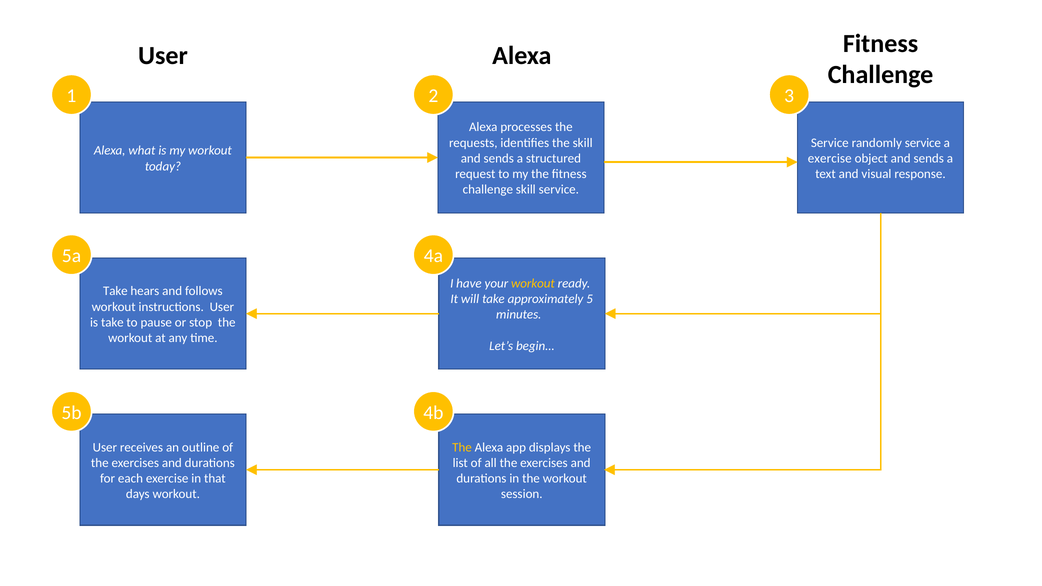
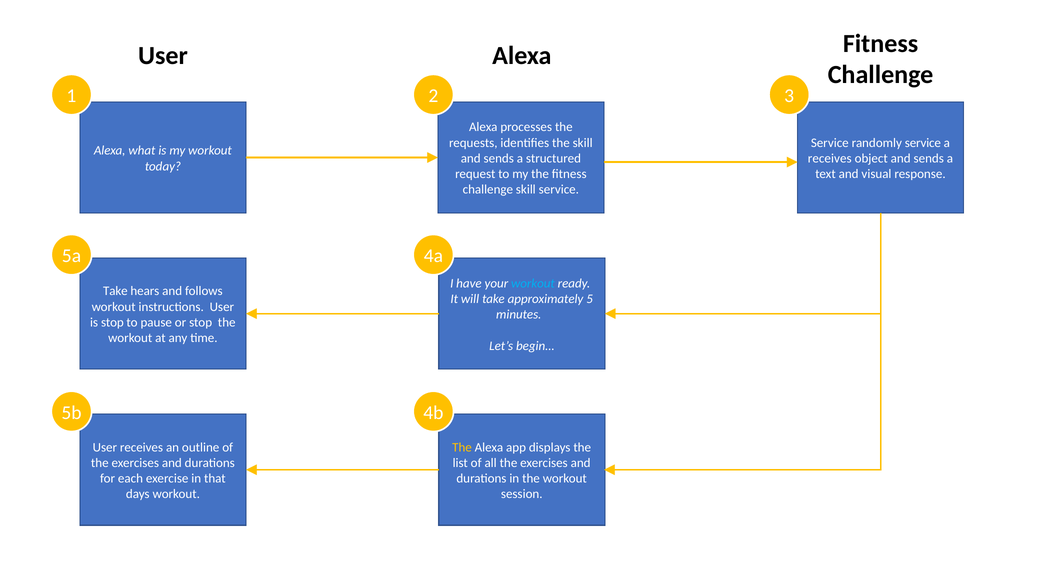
exercise at (830, 158): exercise -> receives
workout at (533, 283) colour: yellow -> light blue
is take: take -> stop
